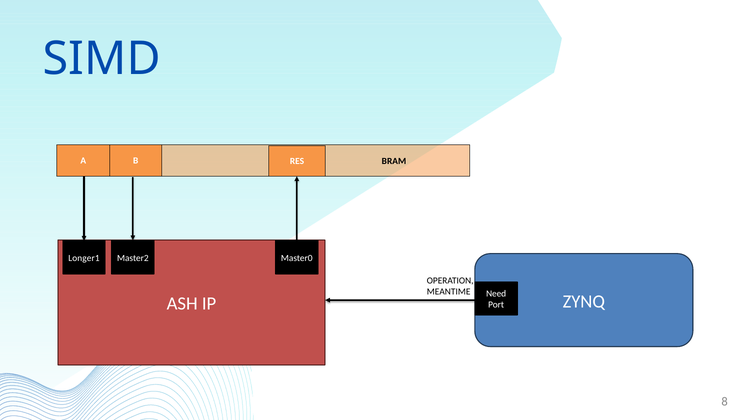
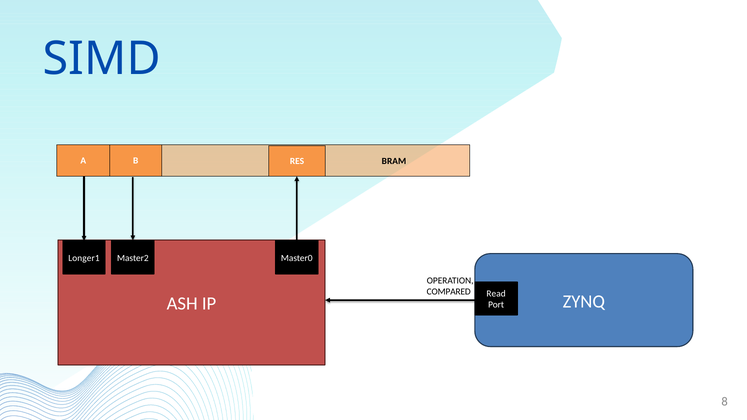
MEANTIME: MEANTIME -> COMPARED
Need: Need -> Read
